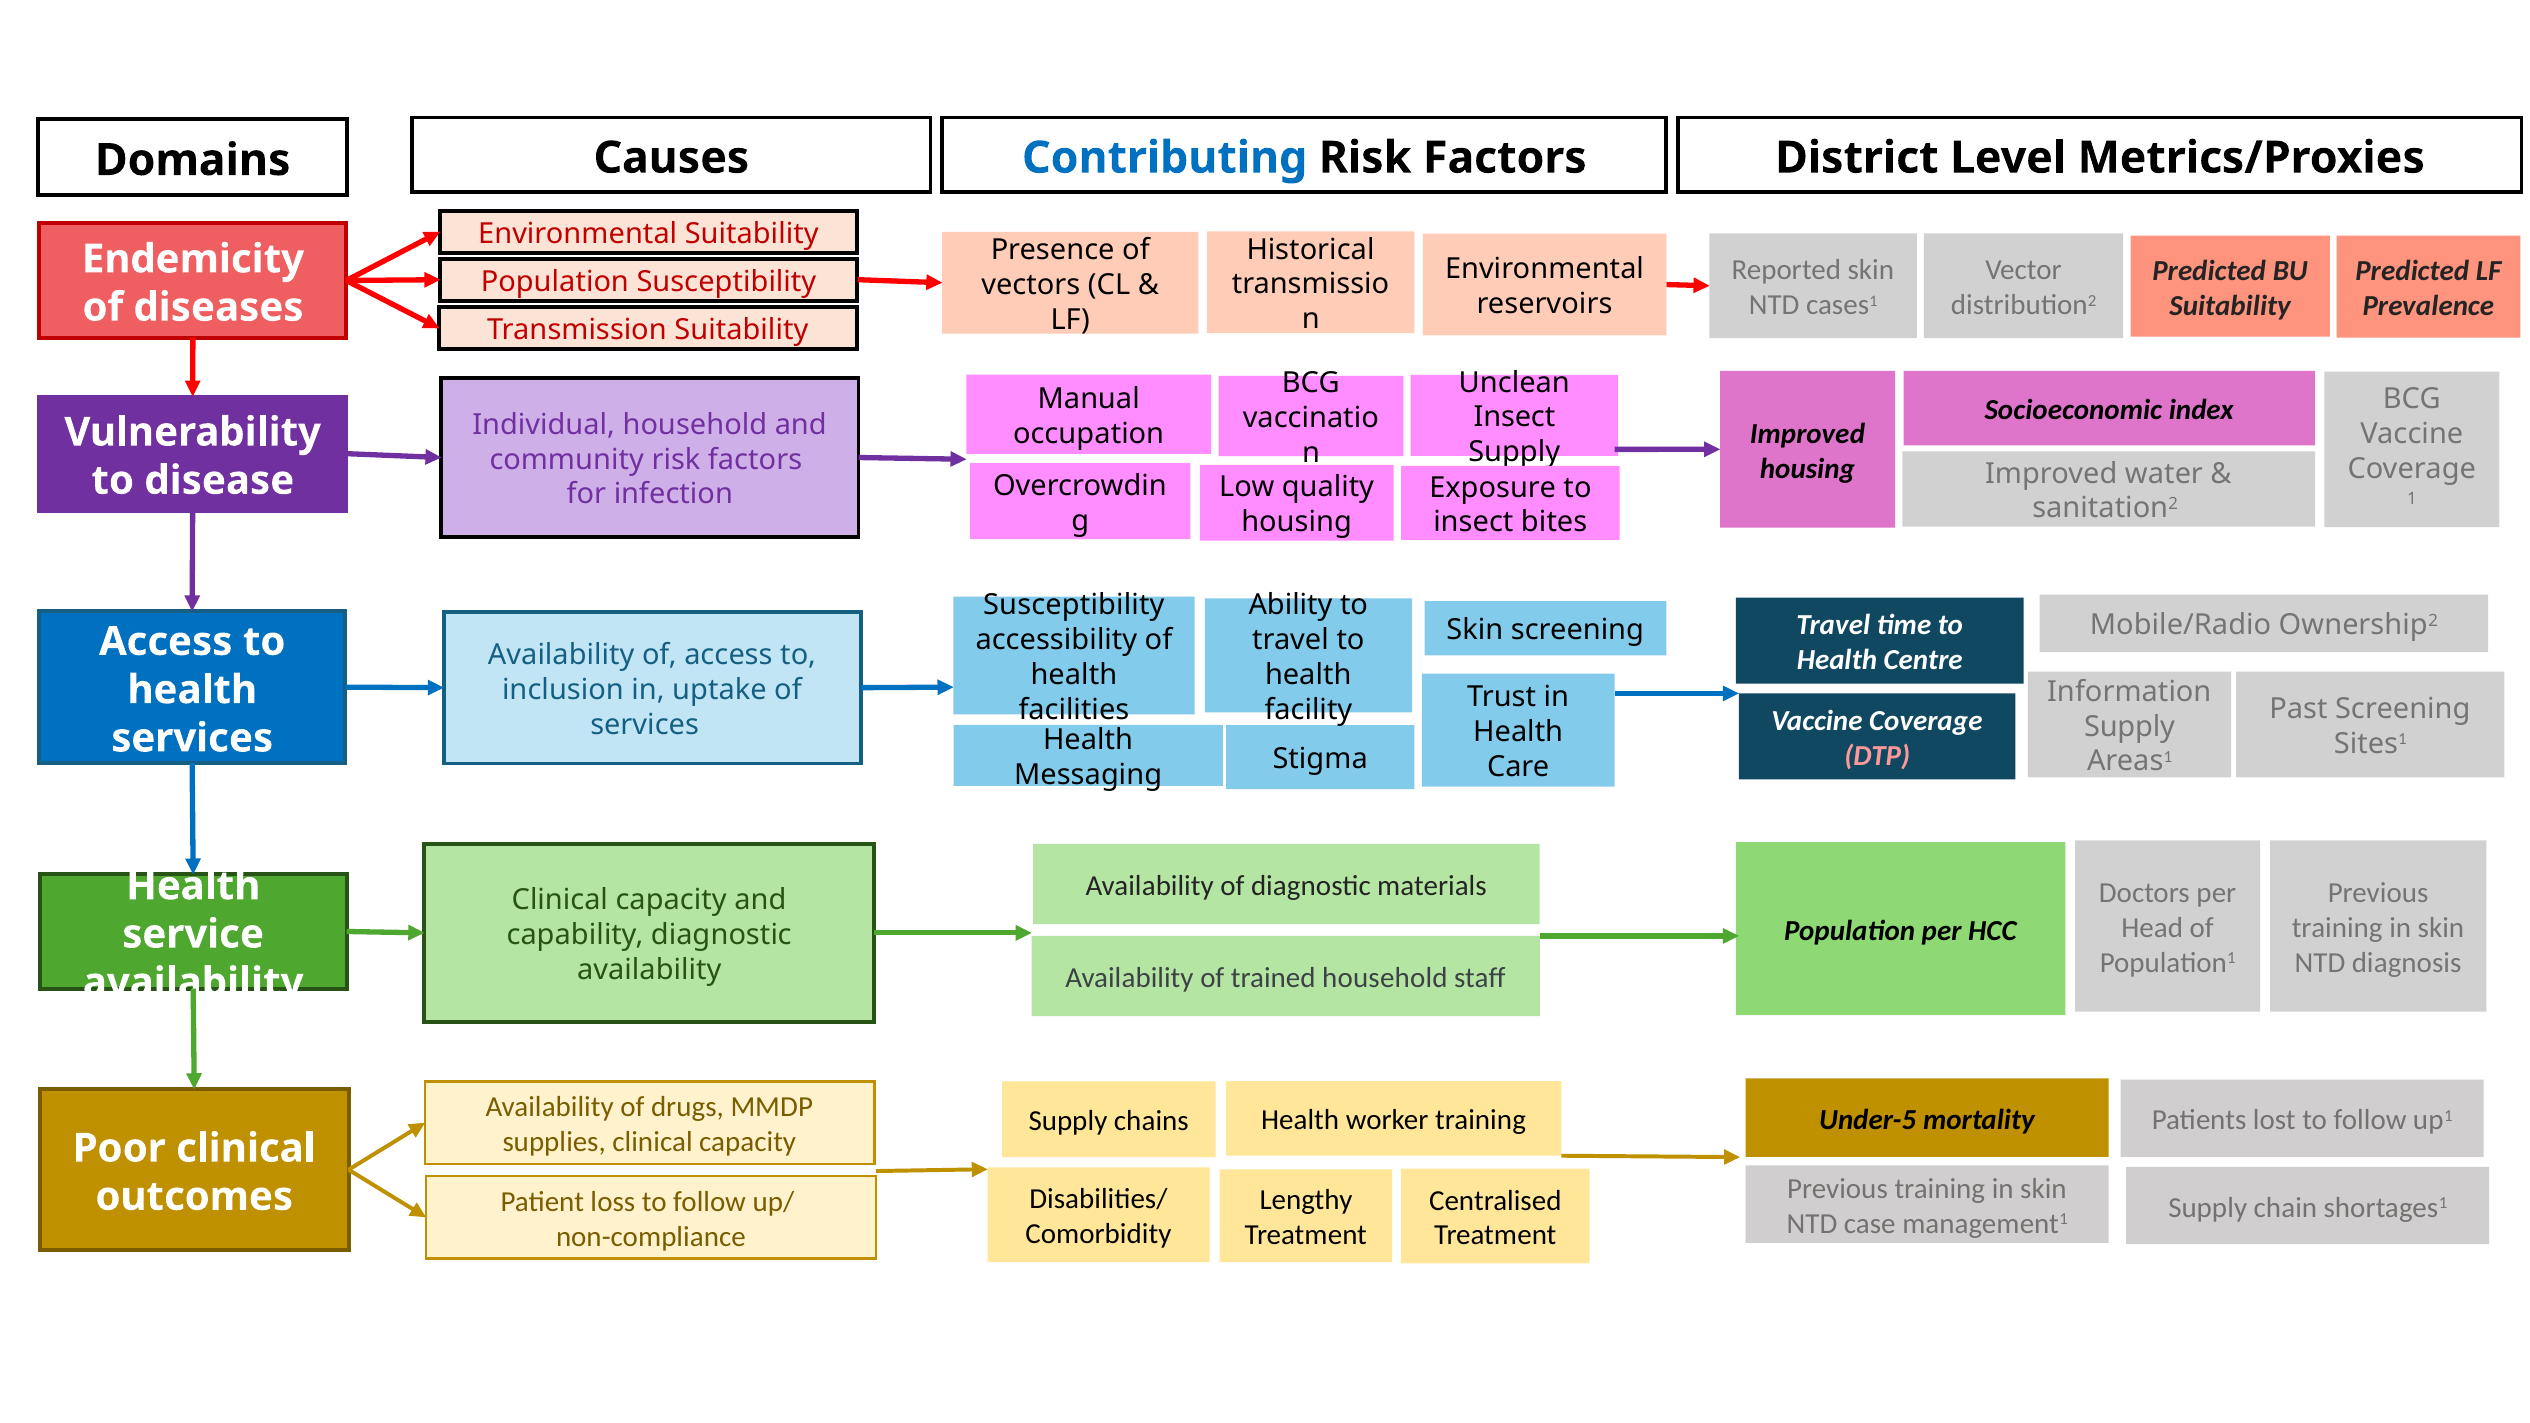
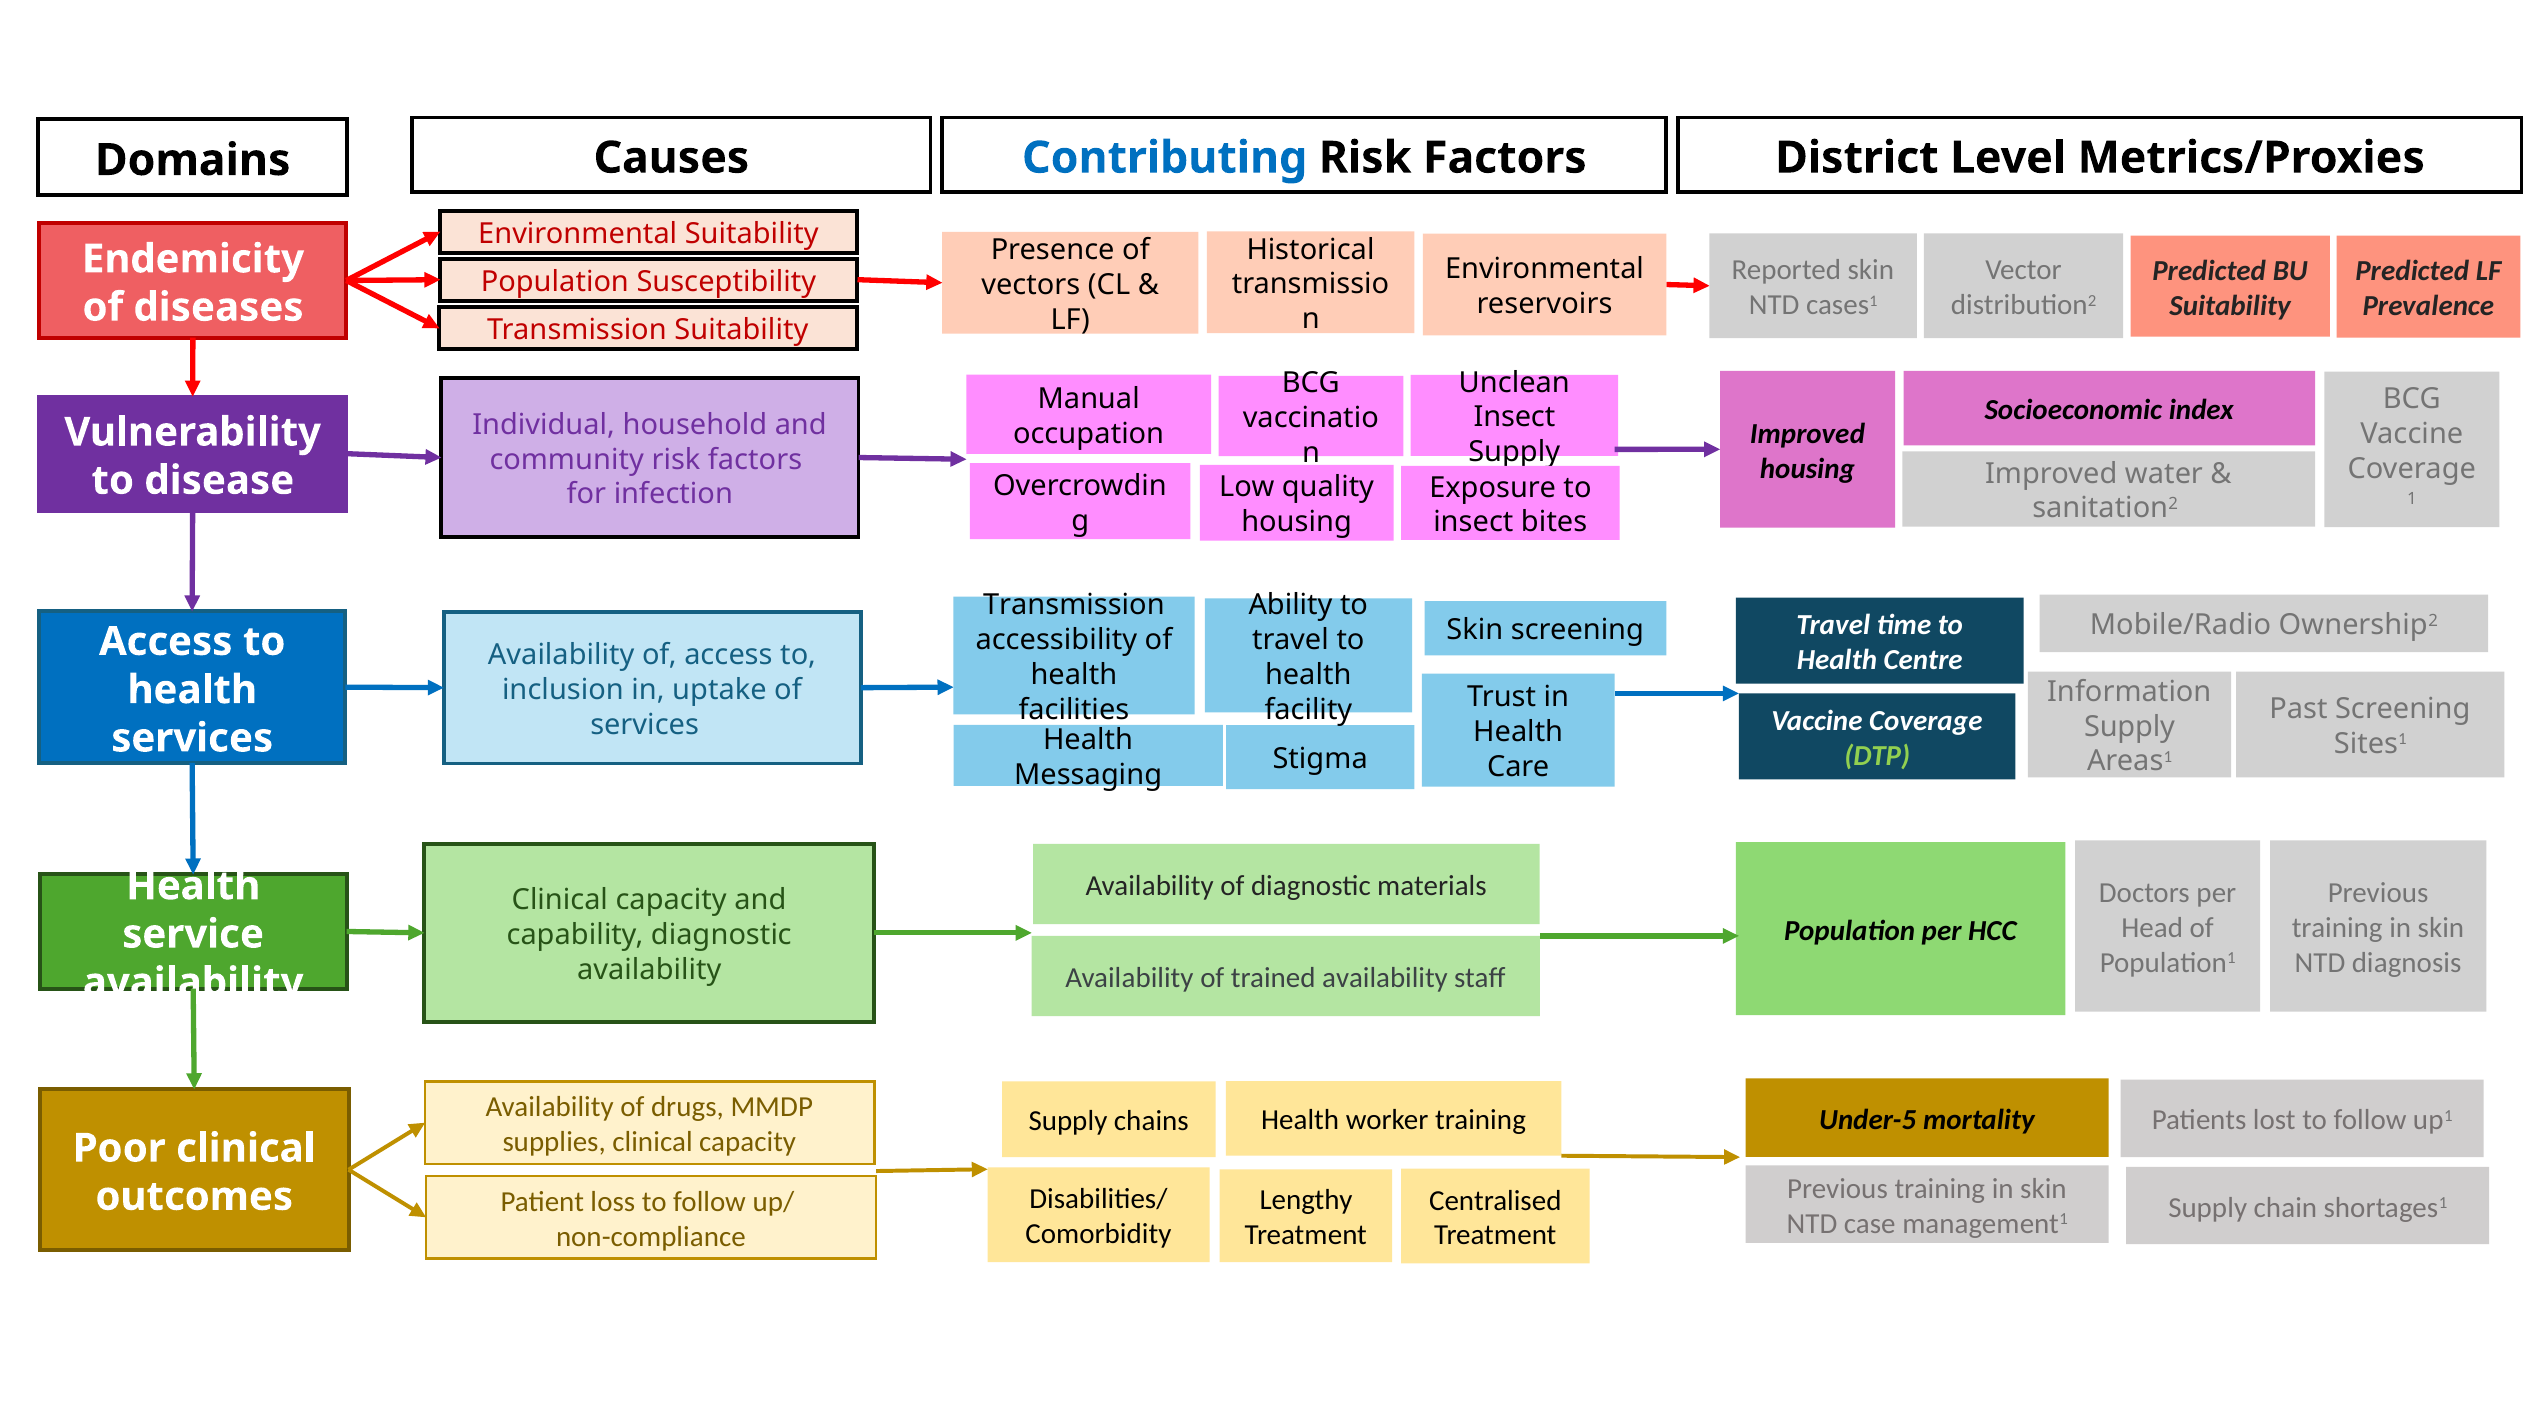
Susceptibility at (1074, 605): Susceptibility -> Transmission
DTP colour: pink -> light green
trained household: household -> availability
